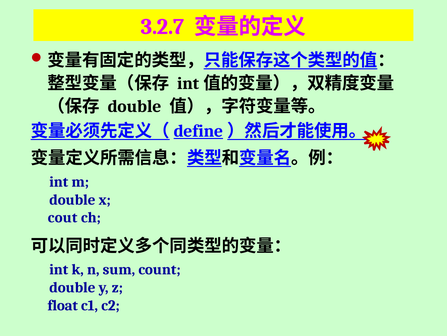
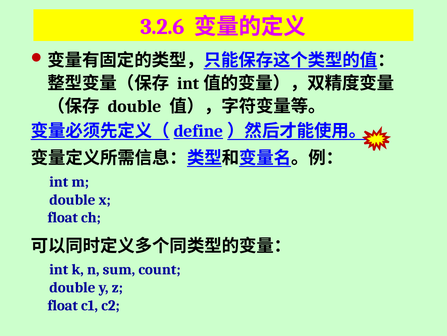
3.2.7: 3.2.7 -> 3.2.6
cout at (63, 217): cout -> float
